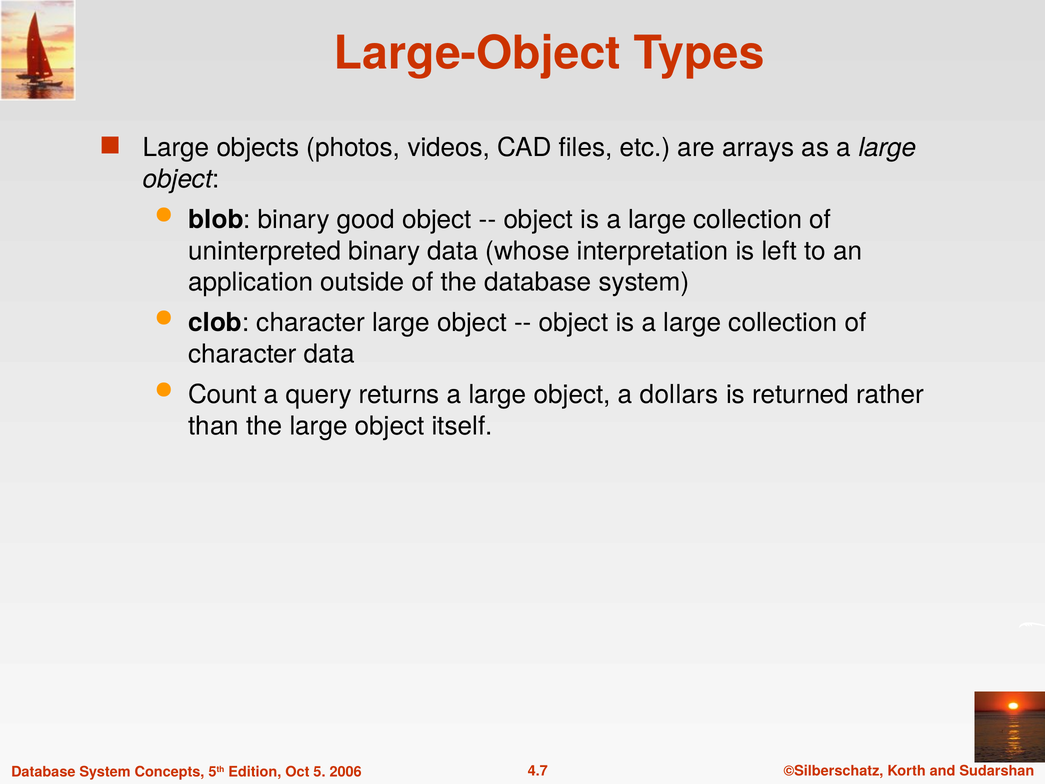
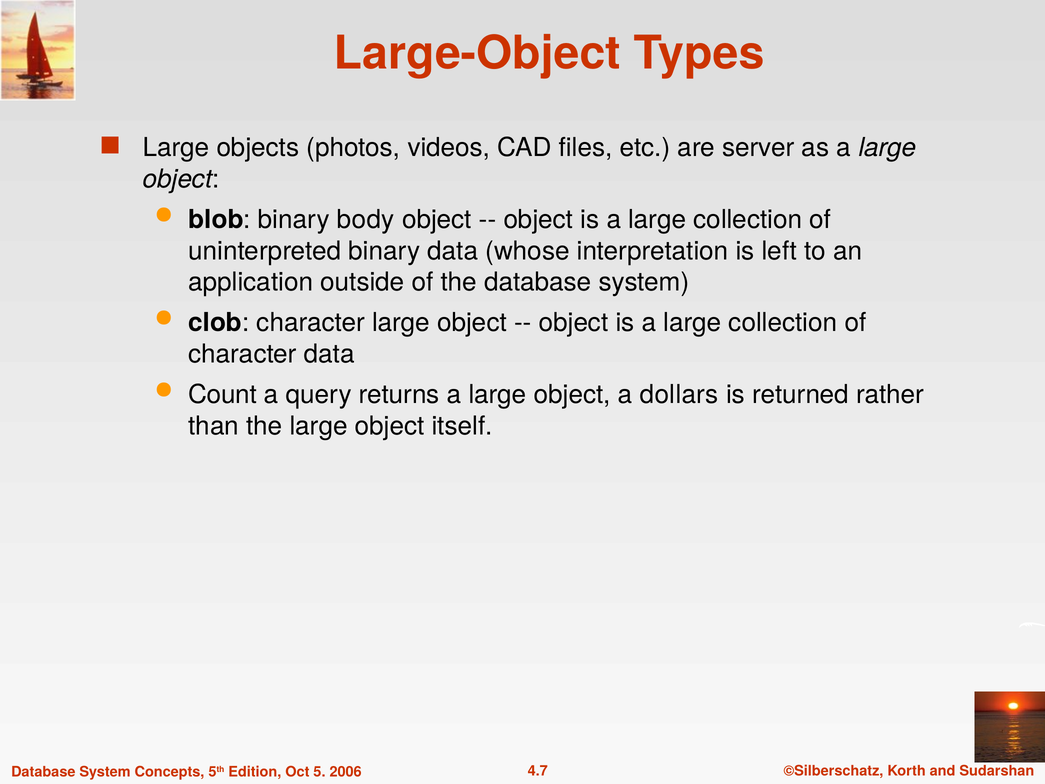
arrays: arrays -> server
good: good -> body
